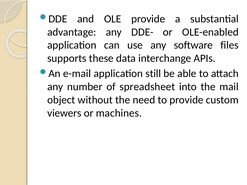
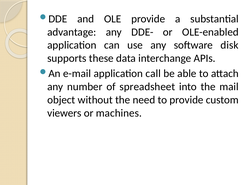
files: files -> disk
still: still -> call
